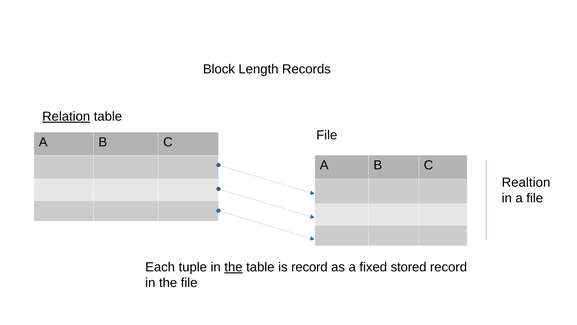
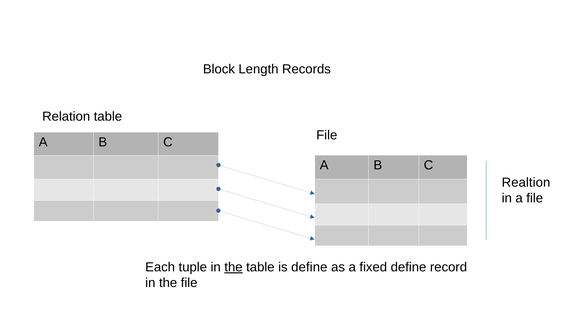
Relation underline: present -> none
is record: record -> define
fixed stored: stored -> define
